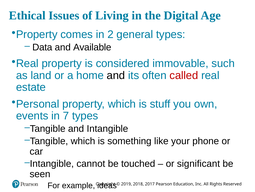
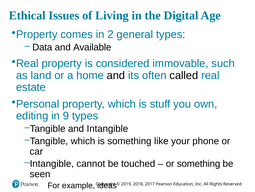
called colour: red -> black
events: events -> editing
7: 7 -> 9
or significant: significant -> something
